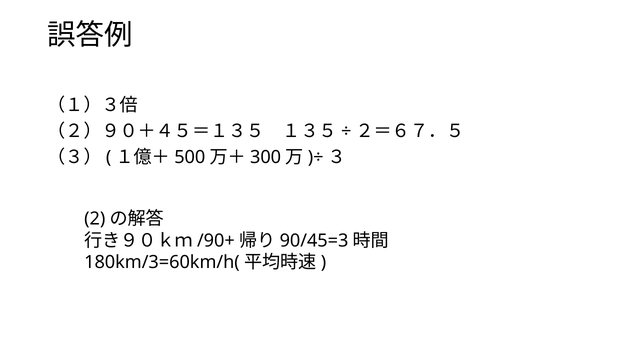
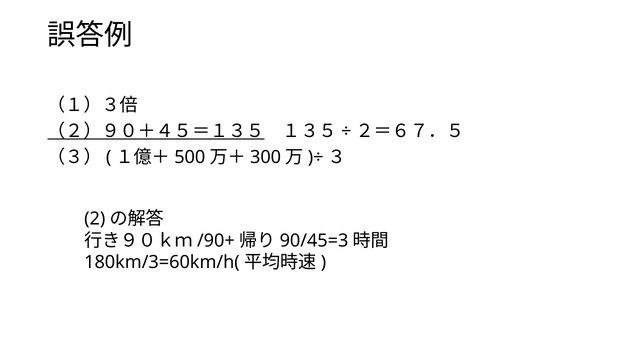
（２）９０＋４５＝１３５ underline: none -> present
